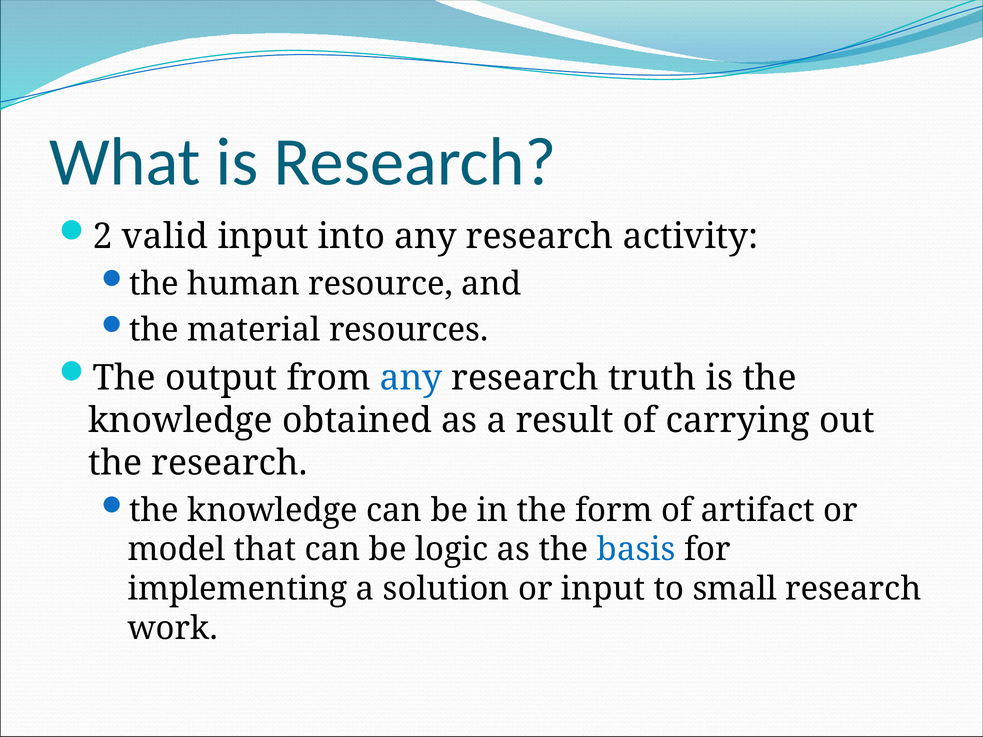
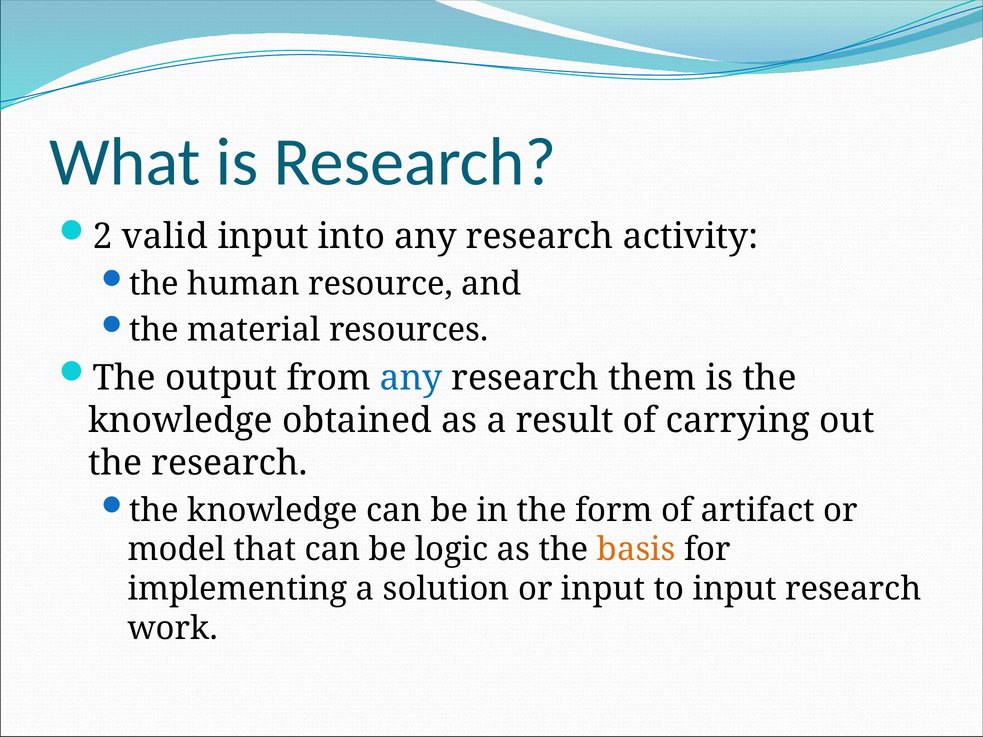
truth: truth -> them
basis colour: blue -> orange
to small: small -> input
